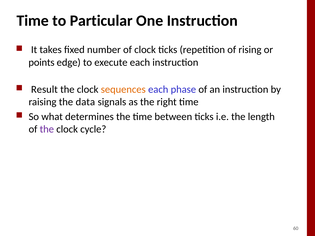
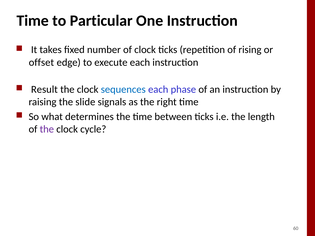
points: points -> offset
sequences colour: orange -> blue
data: data -> slide
